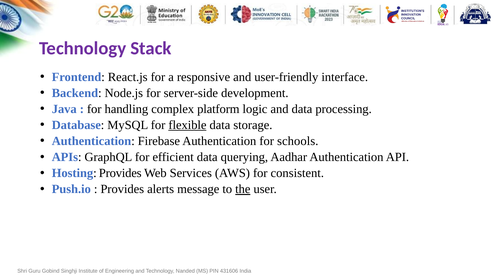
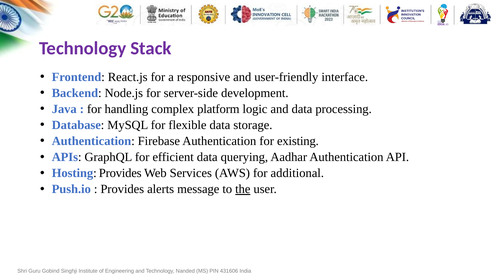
flexible underline: present -> none
schools: schools -> existing
consistent: consistent -> additional
